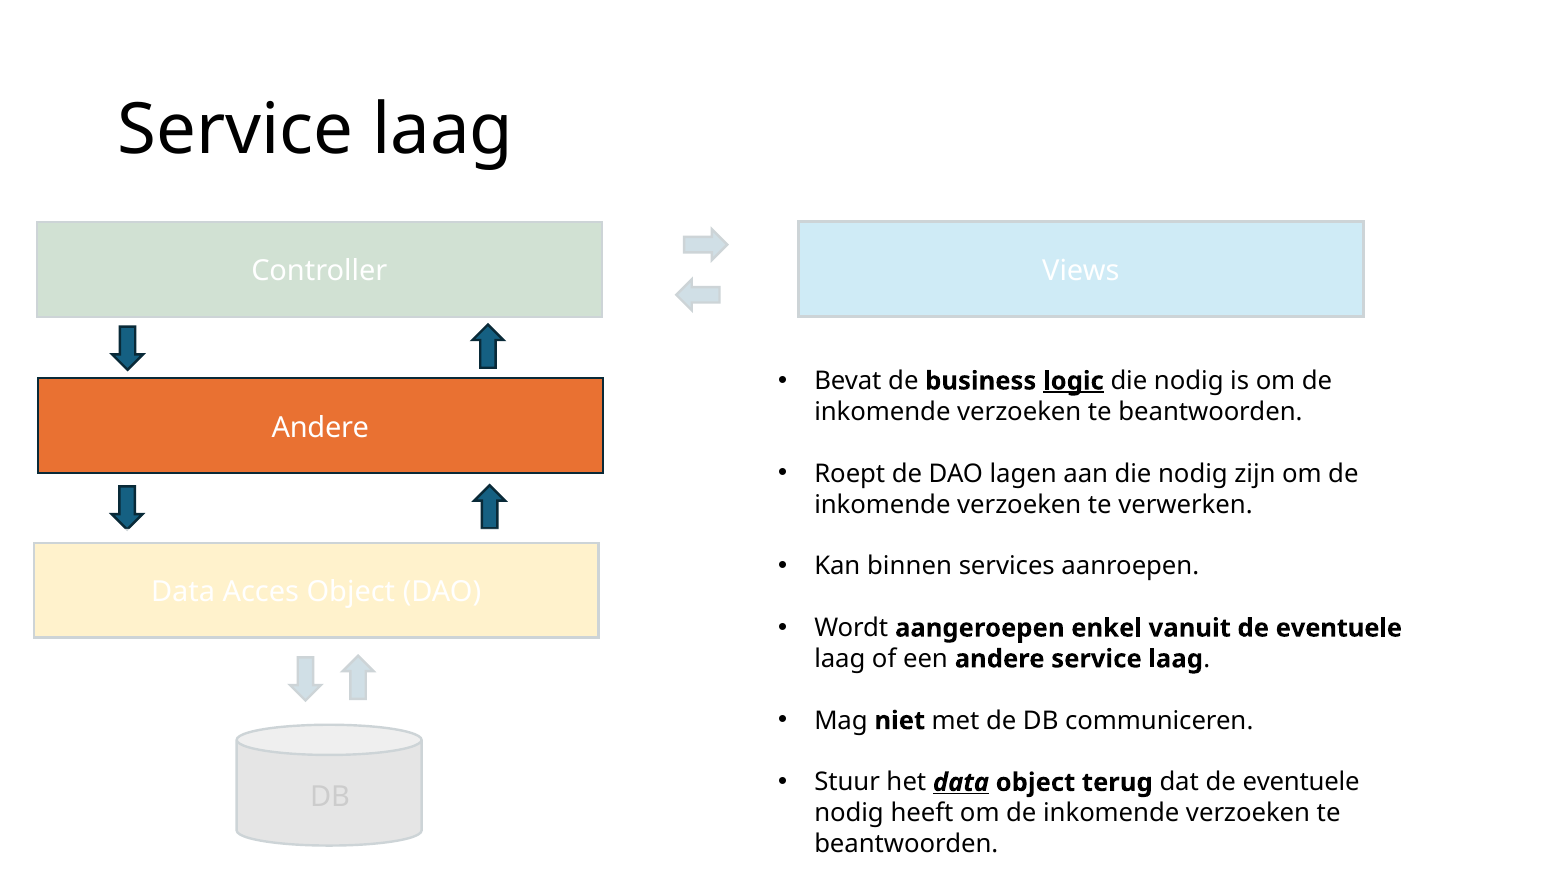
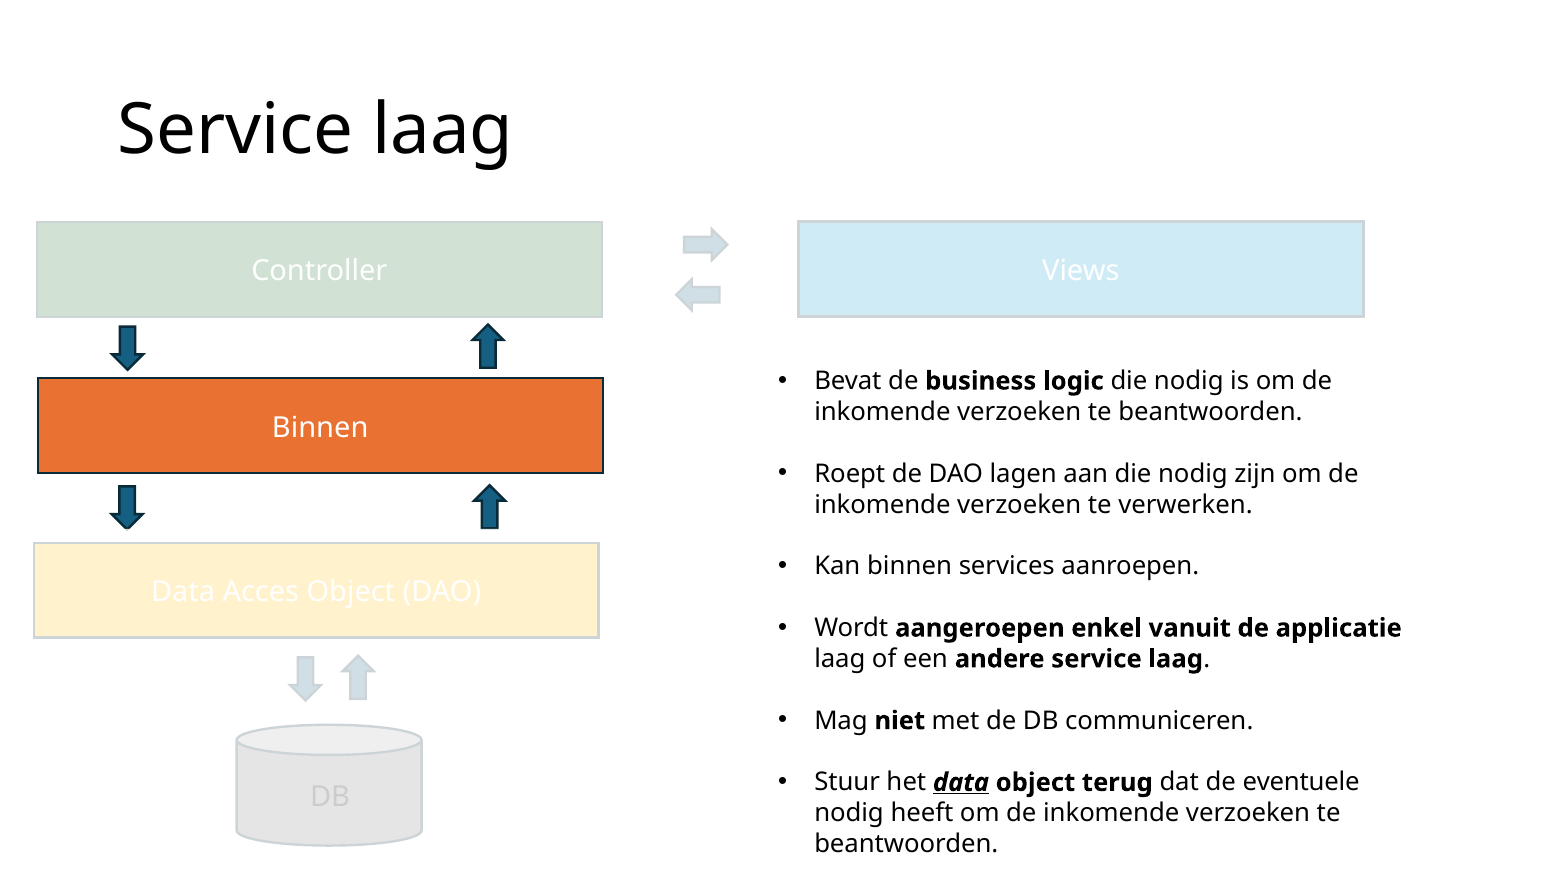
logic underline: present -> none
Andere at (320, 428): Andere -> Binnen
vanuit de eventuele: eventuele -> applicatie
